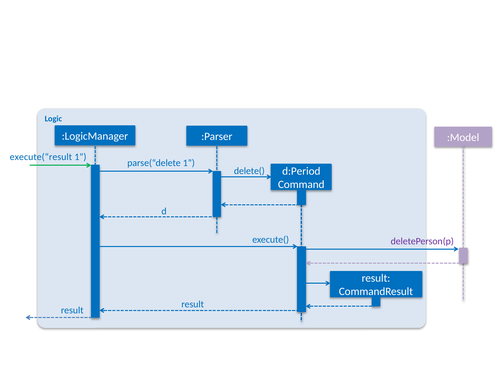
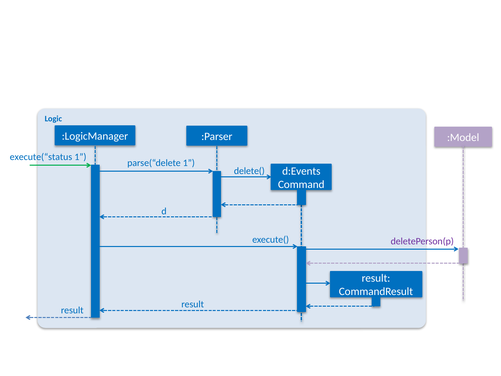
execute(“result: execute(“result -> execute(“status
d:Period: d:Period -> d:Events
